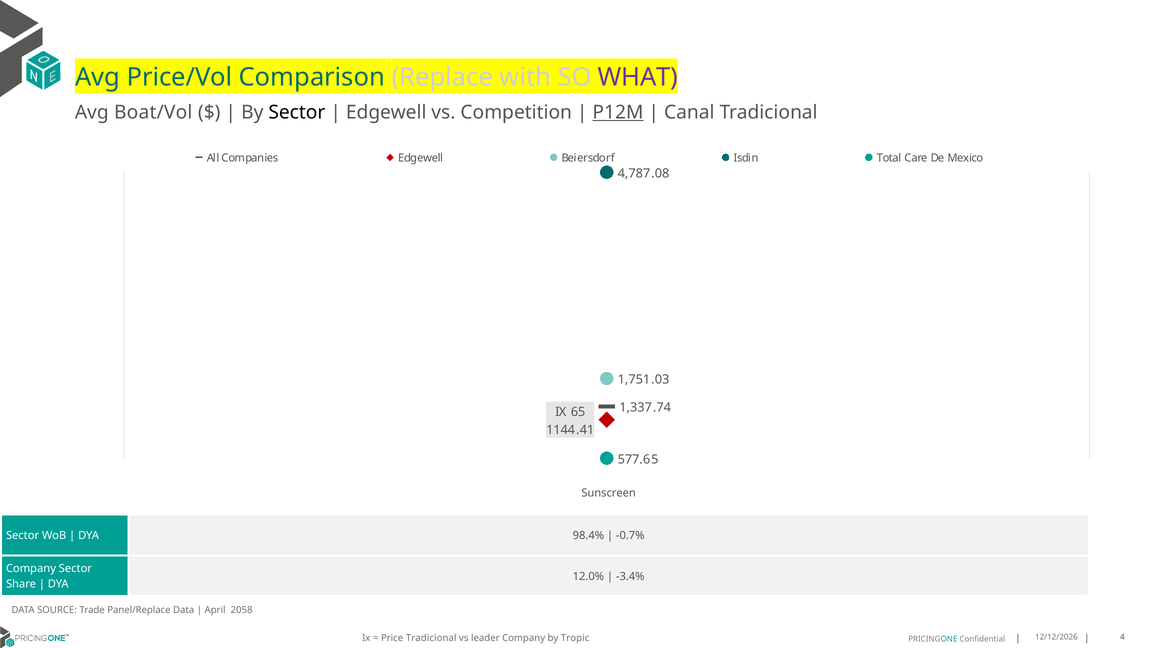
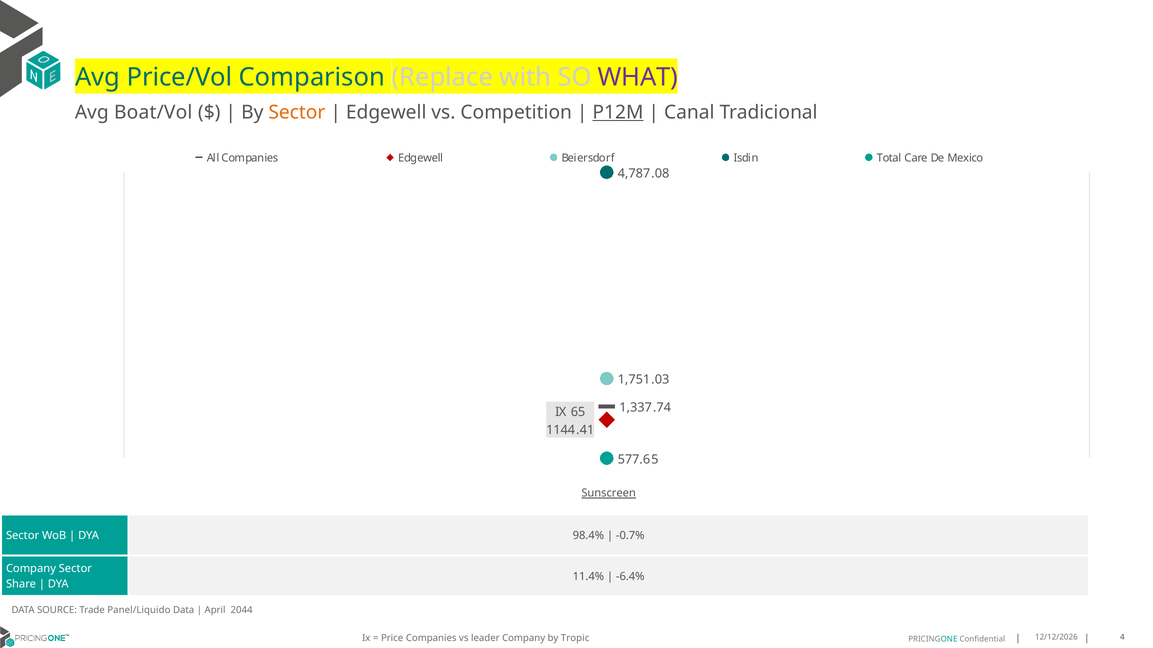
Sector at (297, 112) colour: black -> orange
Sunscreen underline: none -> present
12.0%: 12.0% -> 11.4%
-3.4%: -3.4% -> -6.4%
Panel/Replace: Panel/Replace -> Panel/Liquido
2058: 2058 -> 2044
Price Tradicional: Tradicional -> Companies
